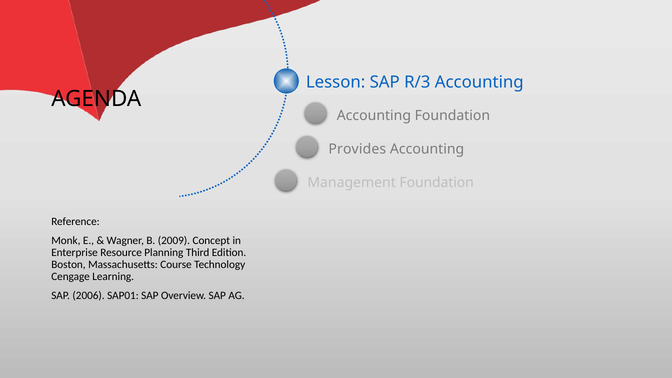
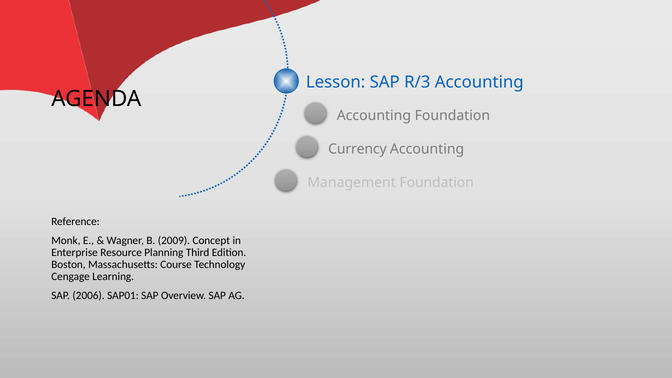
Provides: Provides -> Currency
